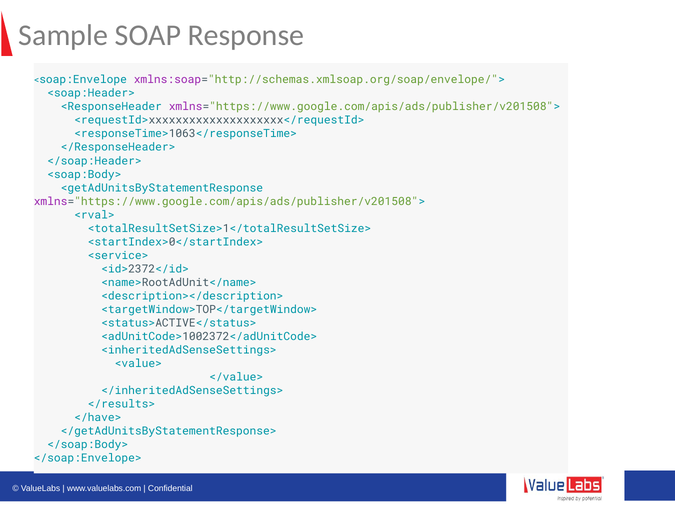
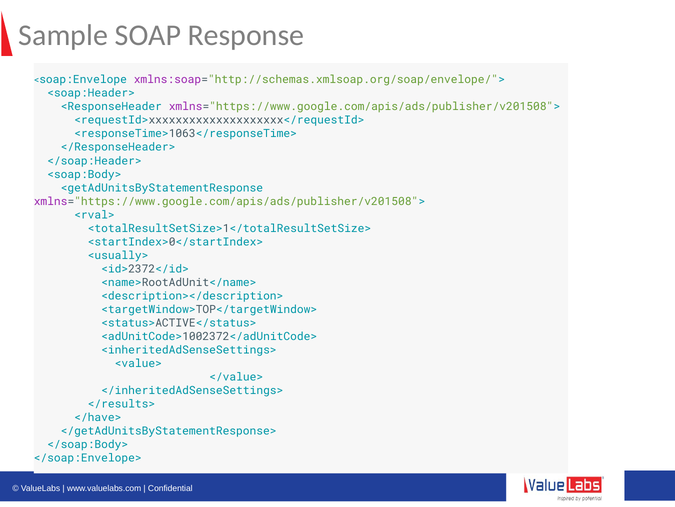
<service>: <service> -> <usually>
